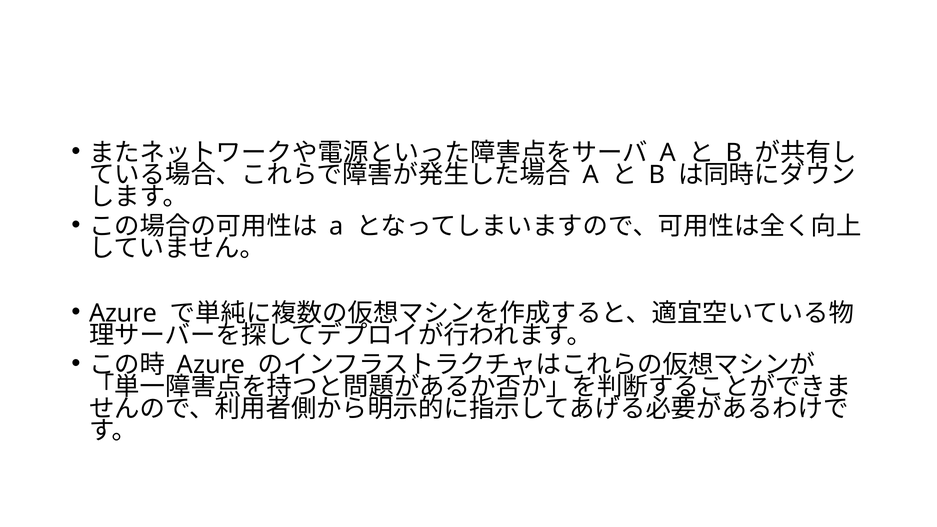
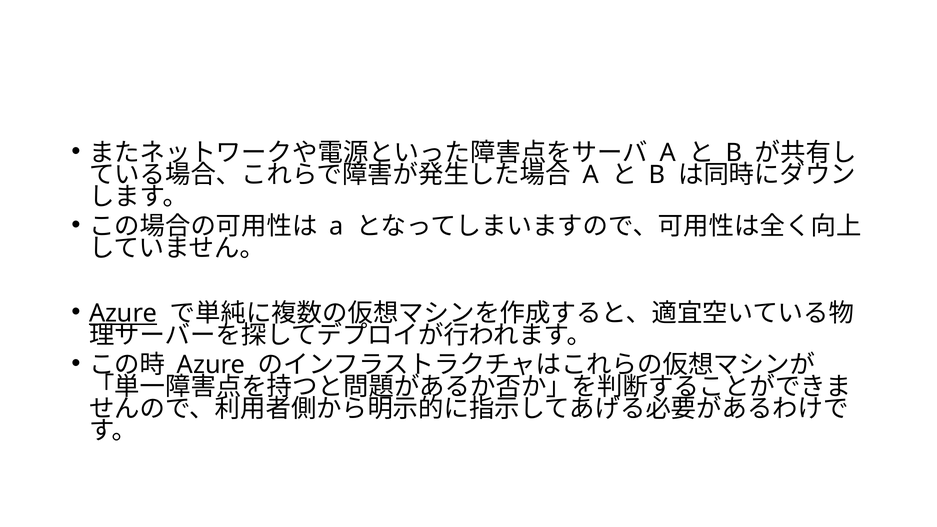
Azure at (123, 313) underline: none -> present
